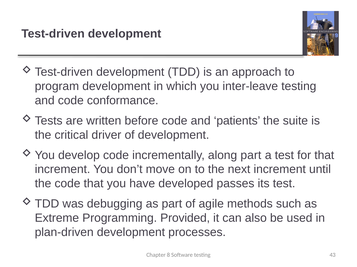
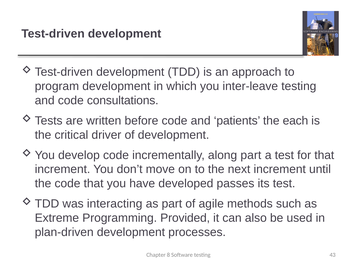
conformance: conformance -> consultations
suite: suite -> each
debugging: debugging -> interacting
